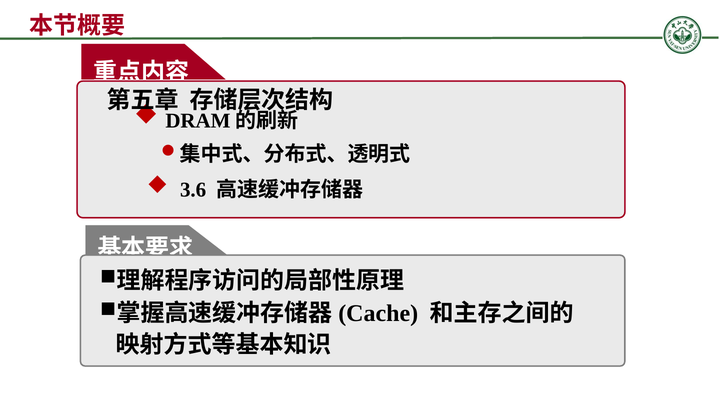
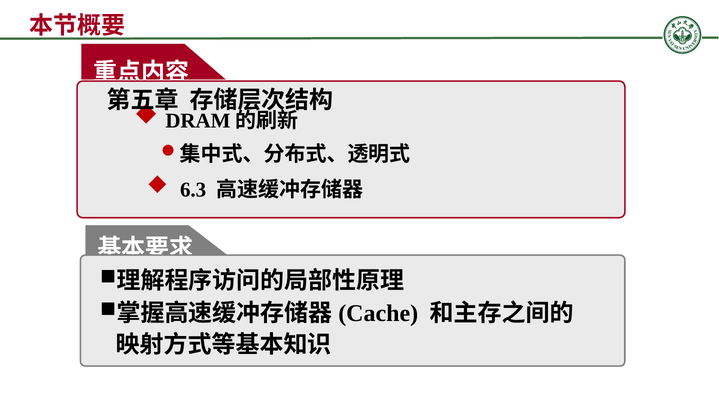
3.6: 3.6 -> 6.3
